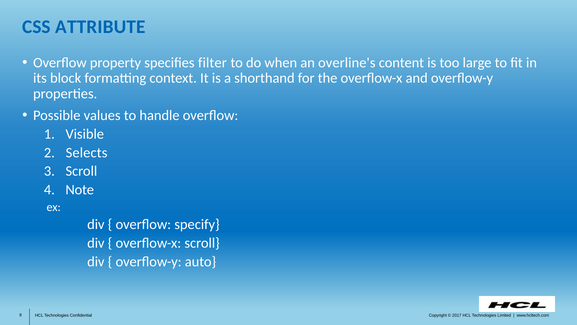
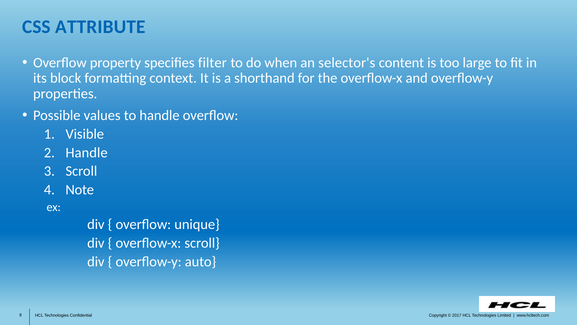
overline's: overline's -> selector's
Selects at (87, 152): Selects -> Handle
specify: specify -> unique
